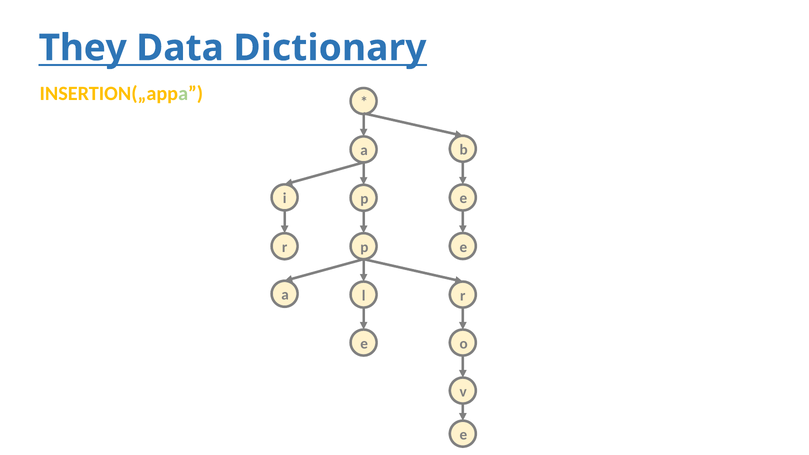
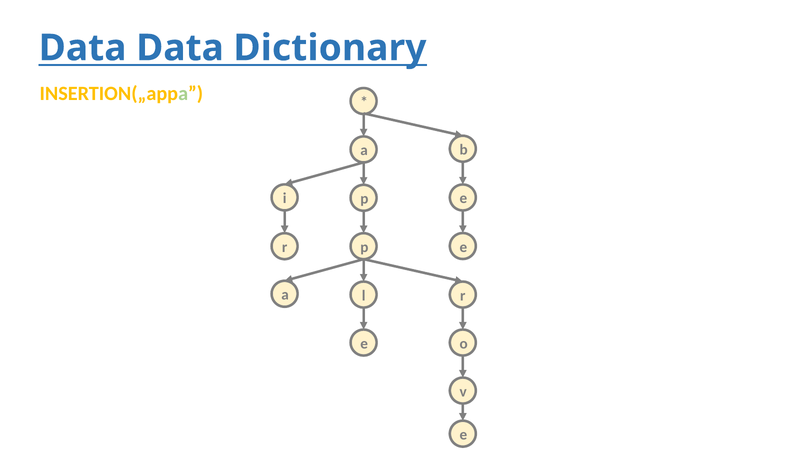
They at (83, 48): They -> Data
